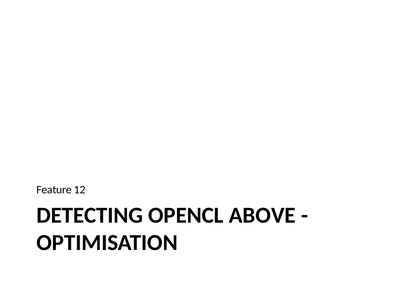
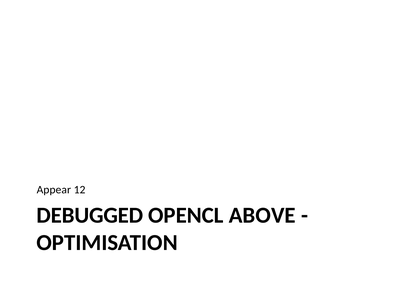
Feature: Feature -> Appear
DETECTING: DETECTING -> DEBUGGED
